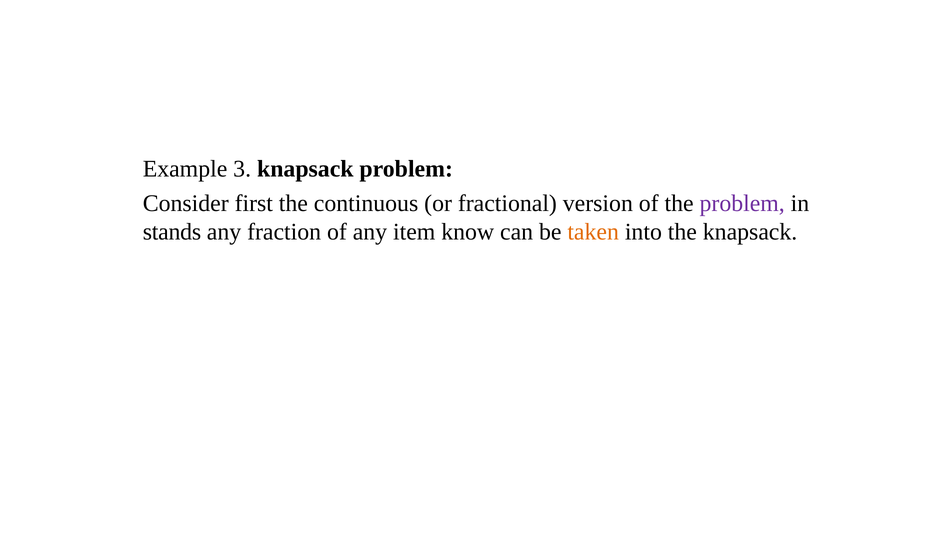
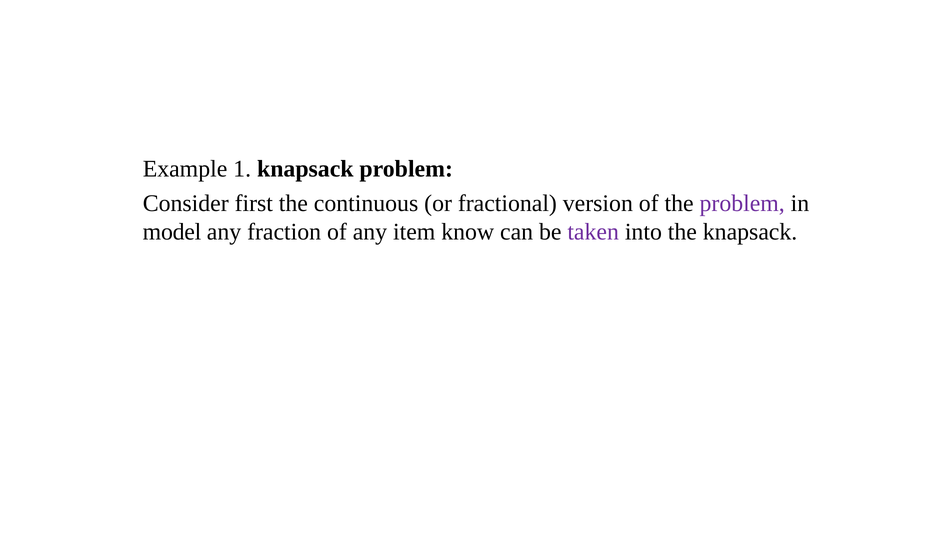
3: 3 -> 1
stands: stands -> model
taken colour: orange -> purple
